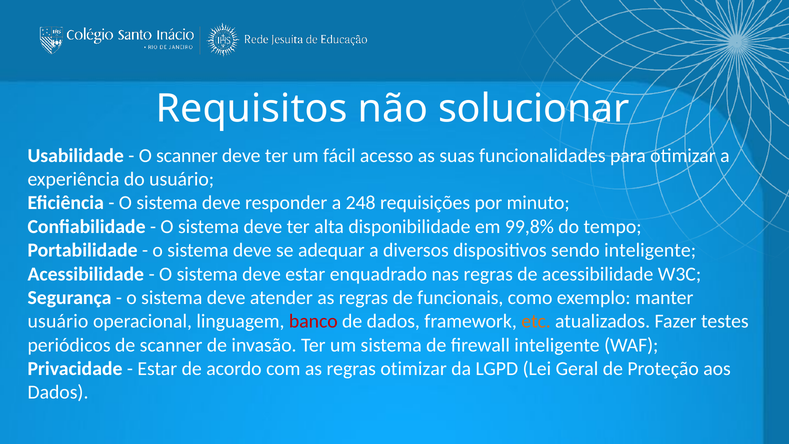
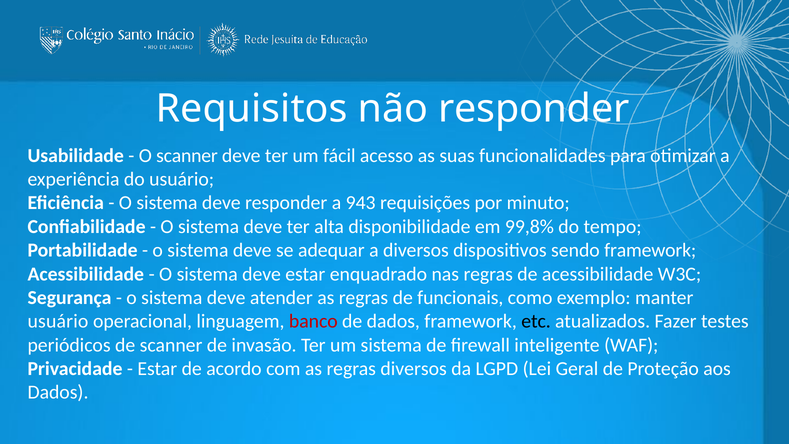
não solucionar: solucionar -> responder
248: 248 -> 943
sendo inteligente: inteligente -> framework
etc colour: orange -> black
regras otimizar: otimizar -> diversos
